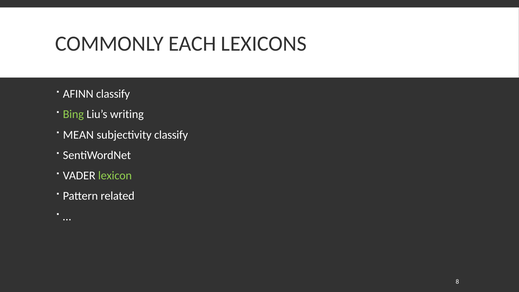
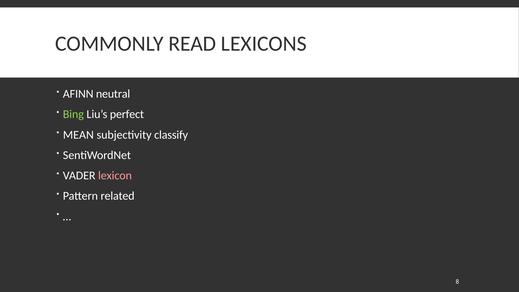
EACH: EACH -> READ
AFINN classify: classify -> neutral
writing: writing -> perfect
lexicon colour: light green -> pink
